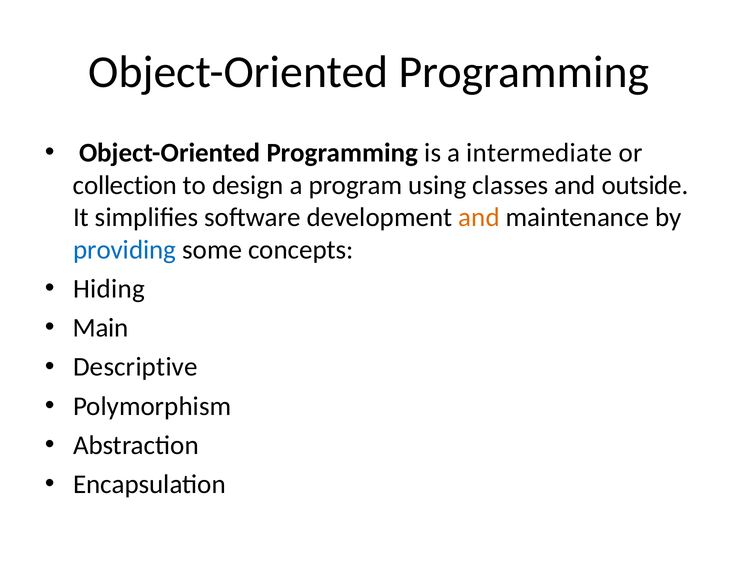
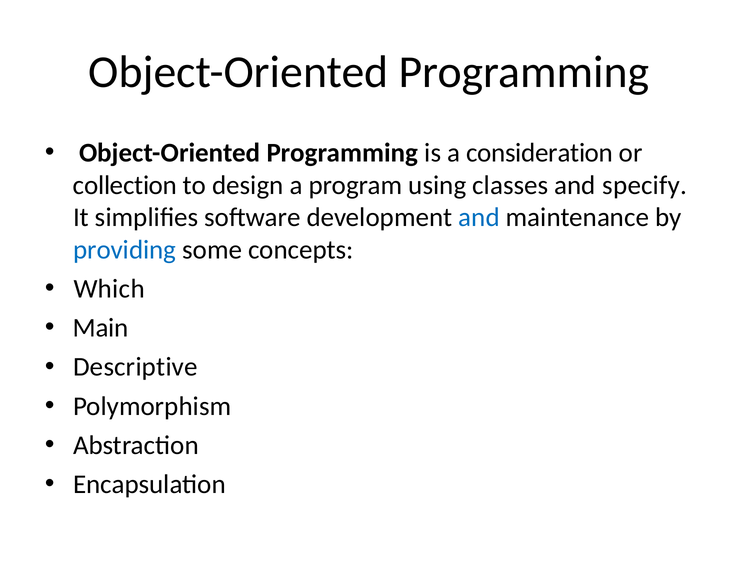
intermediate: intermediate -> consideration
outside: outside -> specify
and at (479, 218) colour: orange -> blue
Hiding: Hiding -> Which
